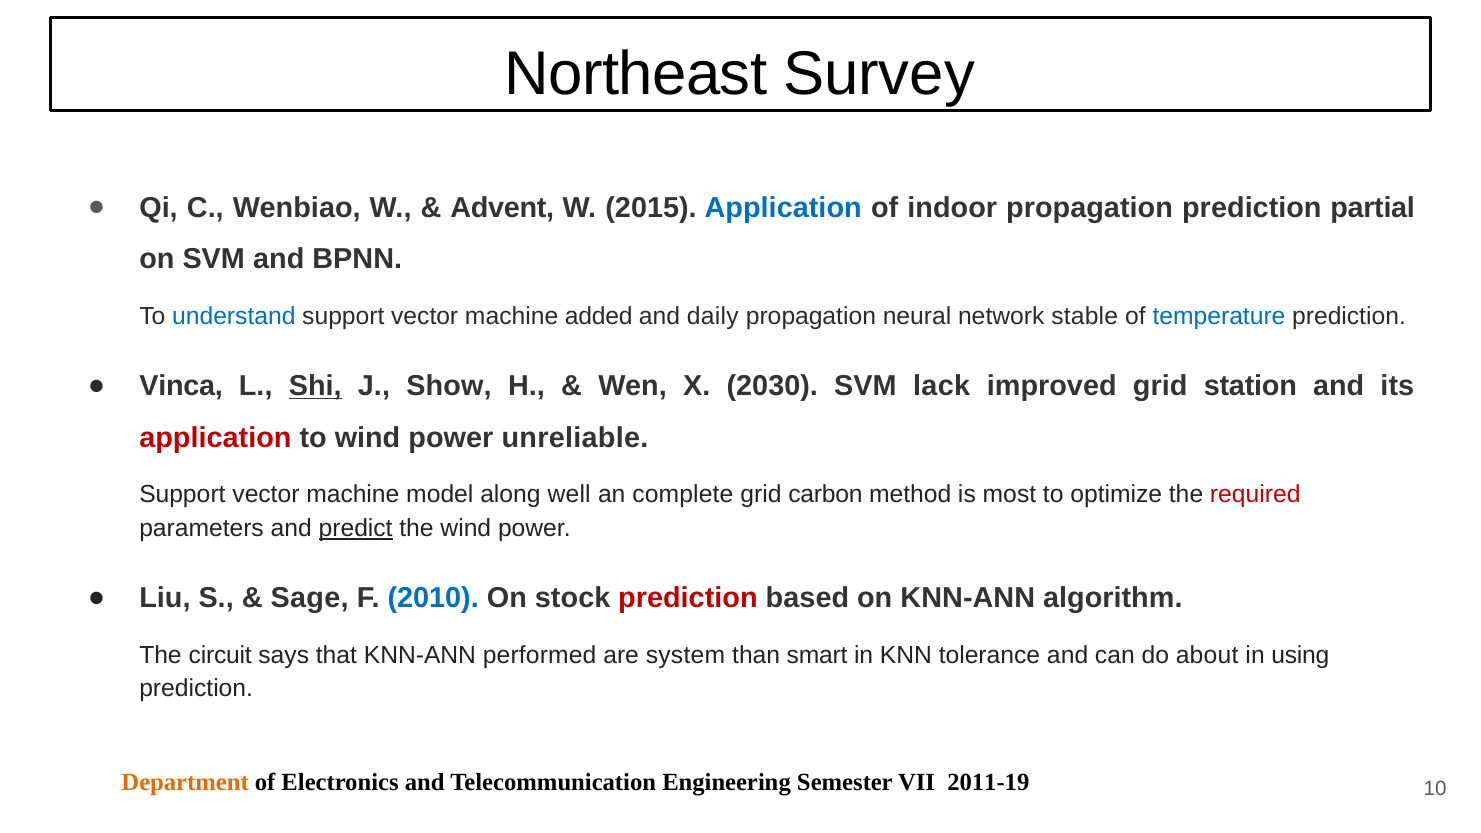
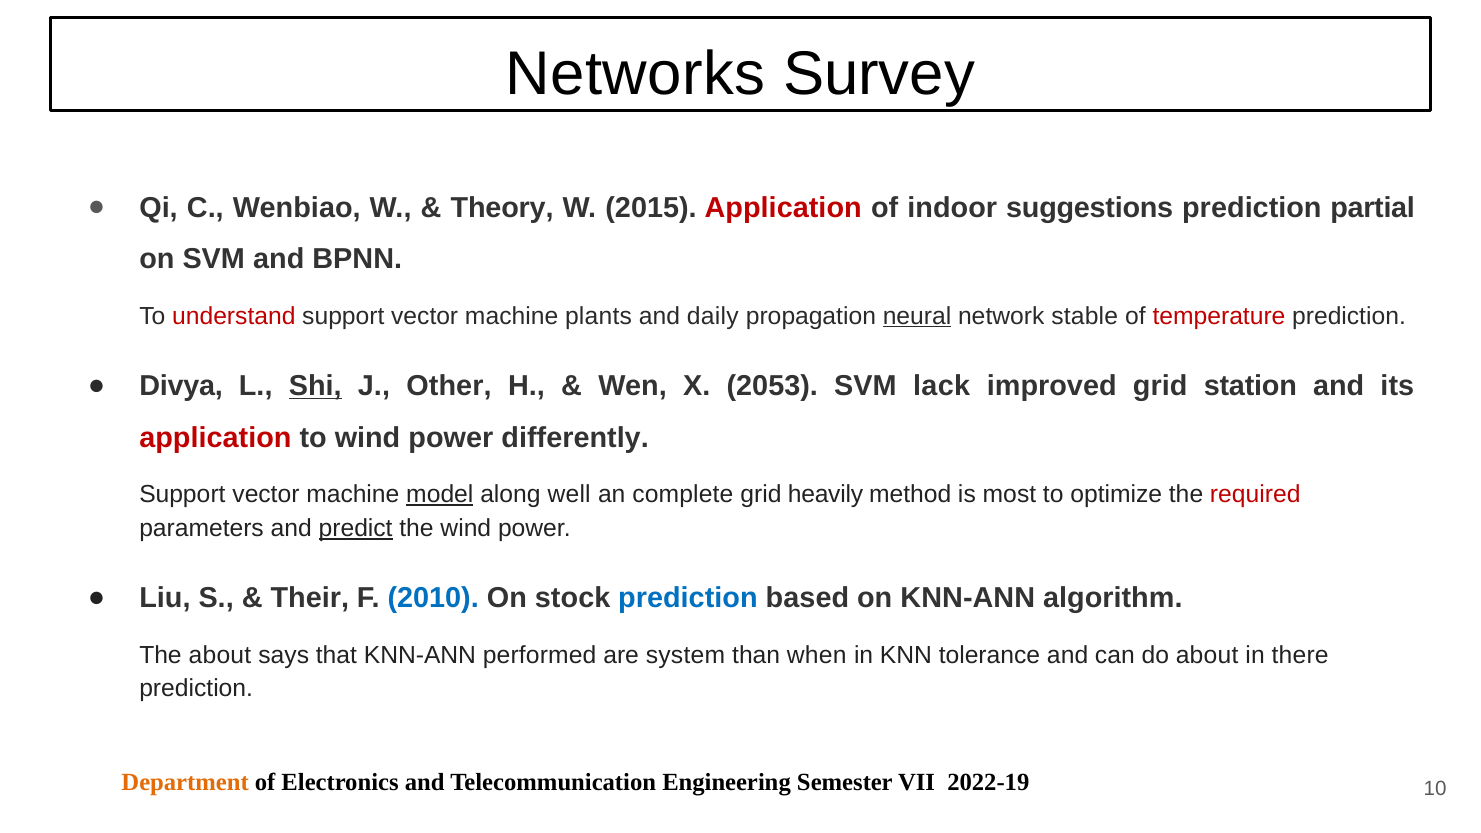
Northeast: Northeast -> Networks
Advent: Advent -> Theory
Application at (783, 208) colour: blue -> red
indoor propagation: propagation -> suggestions
understand colour: blue -> red
added: added -> plants
neural underline: none -> present
temperature colour: blue -> red
Vinca: Vinca -> Divya
Show: Show -> Other
2030: 2030 -> 2053
unreliable: unreliable -> differently
model underline: none -> present
carbon: carbon -> heavily
Sage: Sage -> Their
prediction at (688, 599) colour: red -> blue
The circuit: circuit -> about
smart: smart -> when
using: using -> there
2011-19: 2011-19 -> 2022-19
